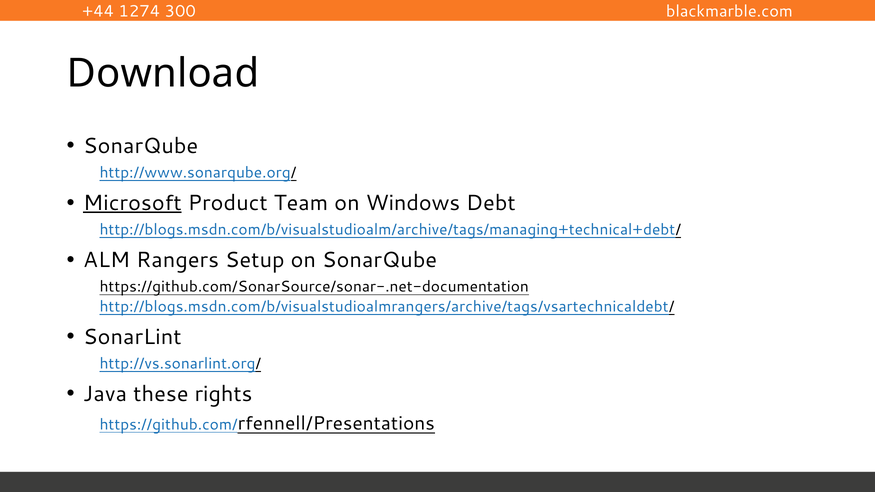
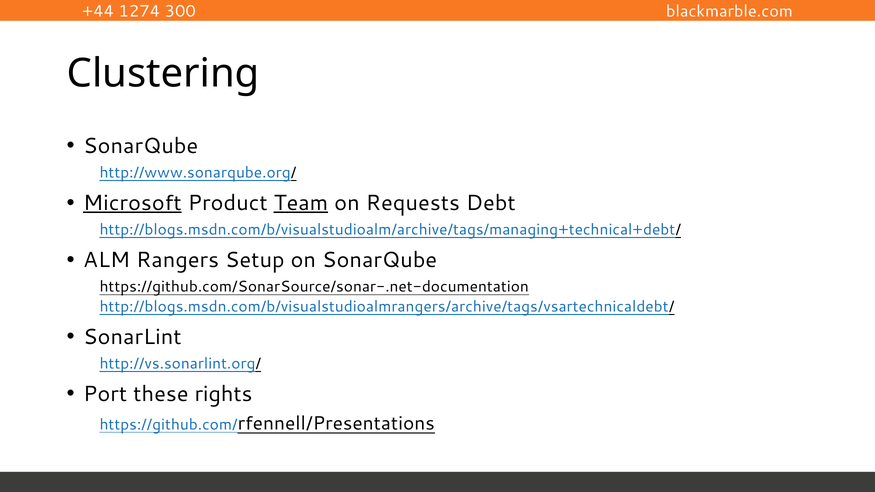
Download: Download -> Clustering
Team underline: none -> present
Windows: Windows -> Requests
Java: Java -> Port
